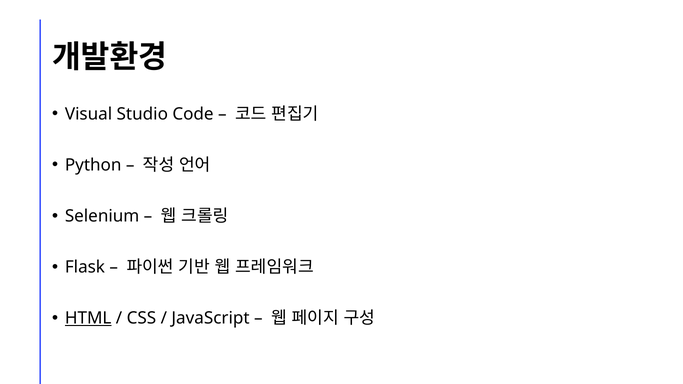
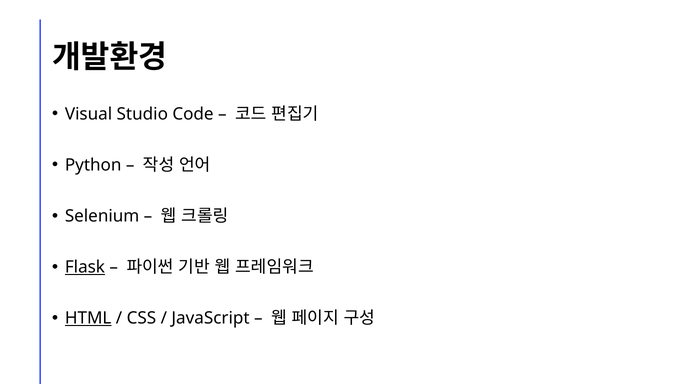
Flask underline: none -> present
